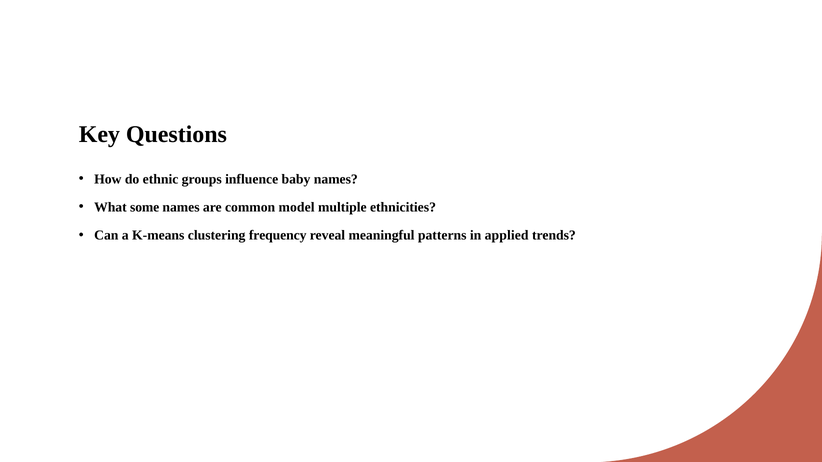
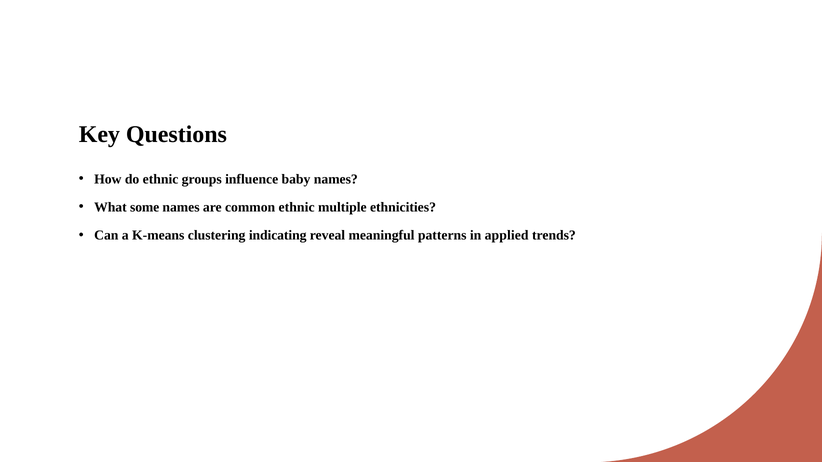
common model: model -> ethnic
frequency: frequency -> indicating
